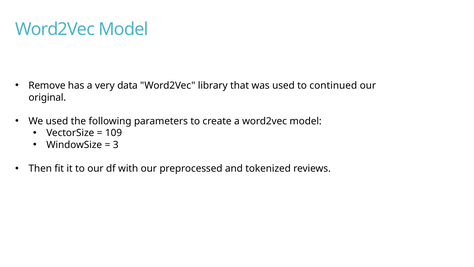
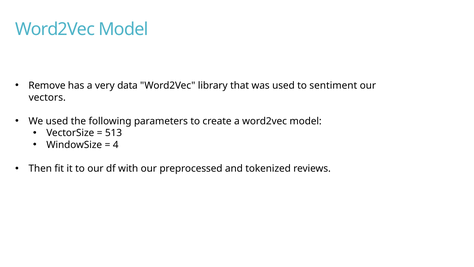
continued: continued -> sentiment
original: original -> vectors
109: 109 -> 513
3: 3 -> 4
